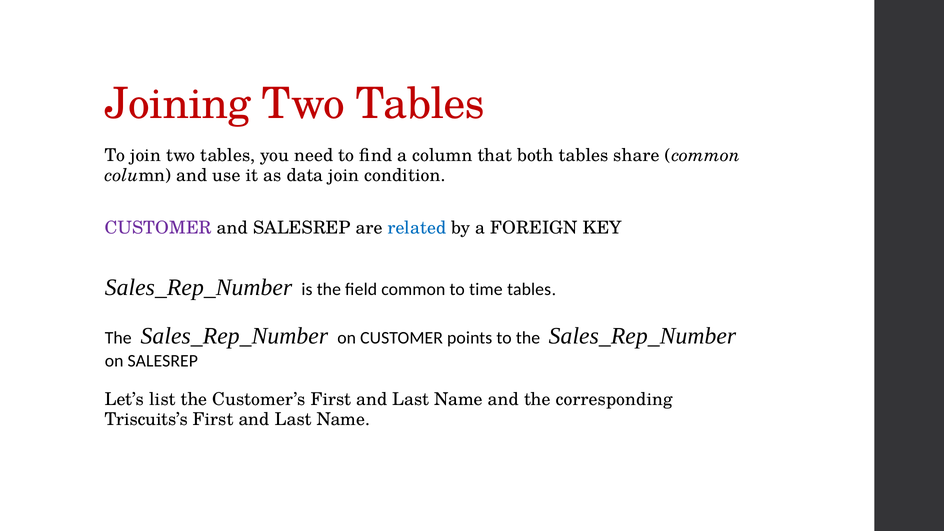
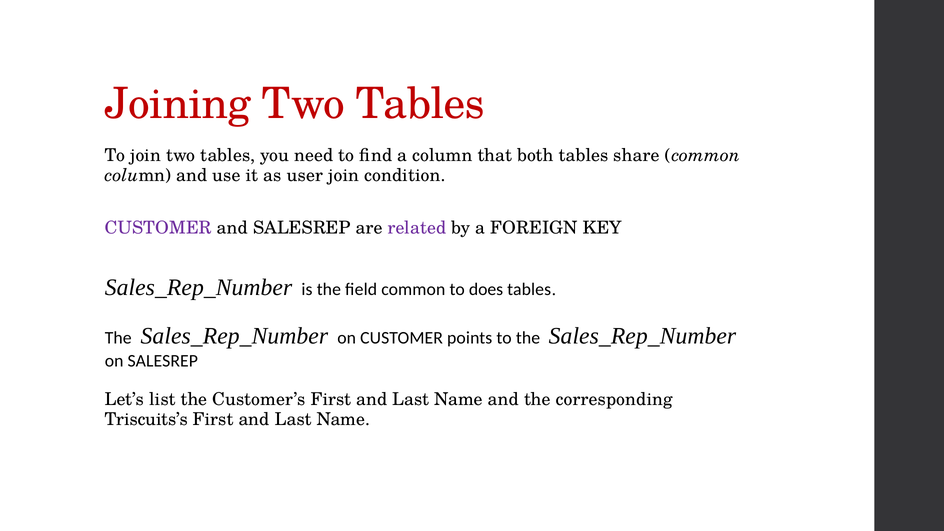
data: data -> user
related colour: blue -> purple
time: time -> does
